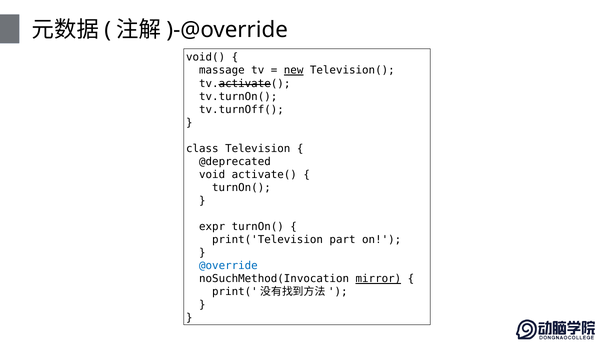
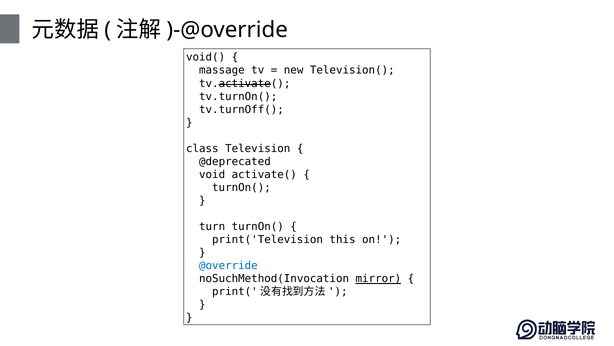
new underline: present -> none
expr: expr -> turn
part: part -> this
